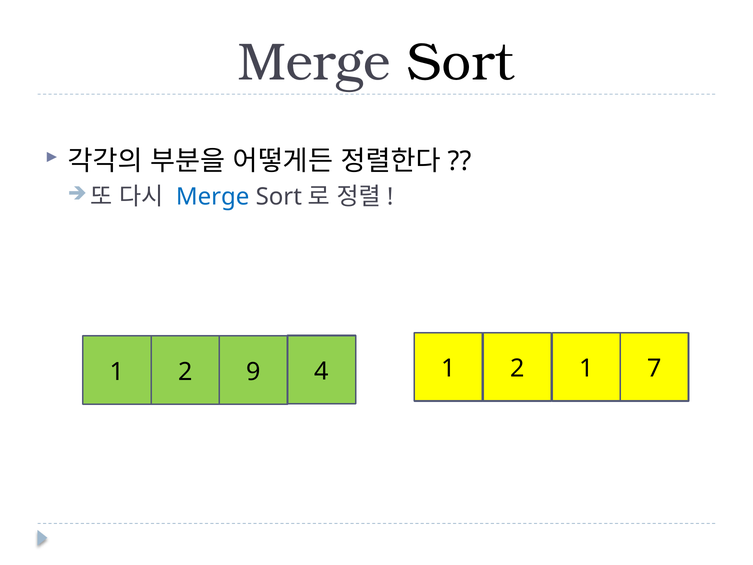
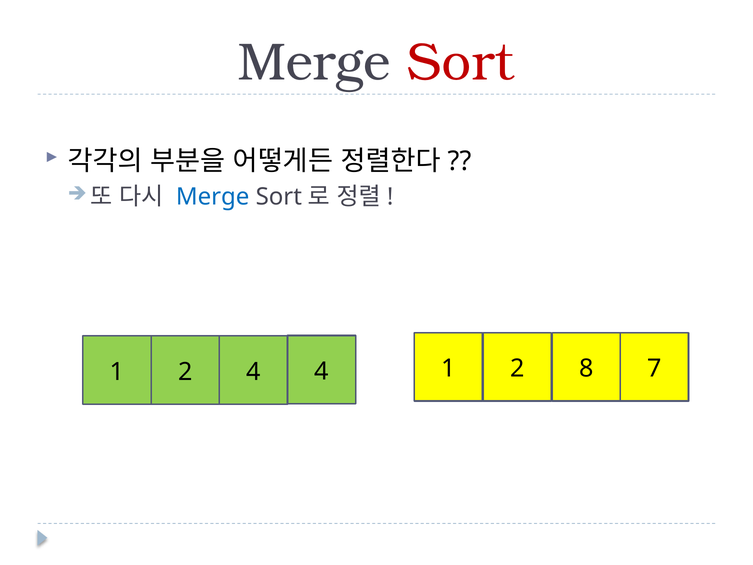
Sort at (461, 63) colour: black -> red
2 9: 9 -> 4
2 1: 1 -> 8
